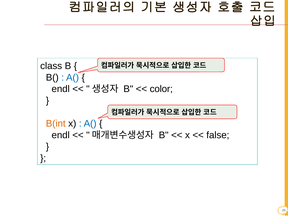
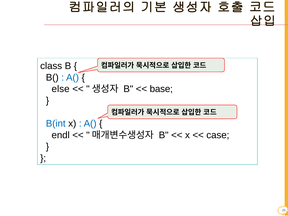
endl at (61, 89): endl -> else
color: color -> base
B(int colour: orange -> blue
false: false -> case
